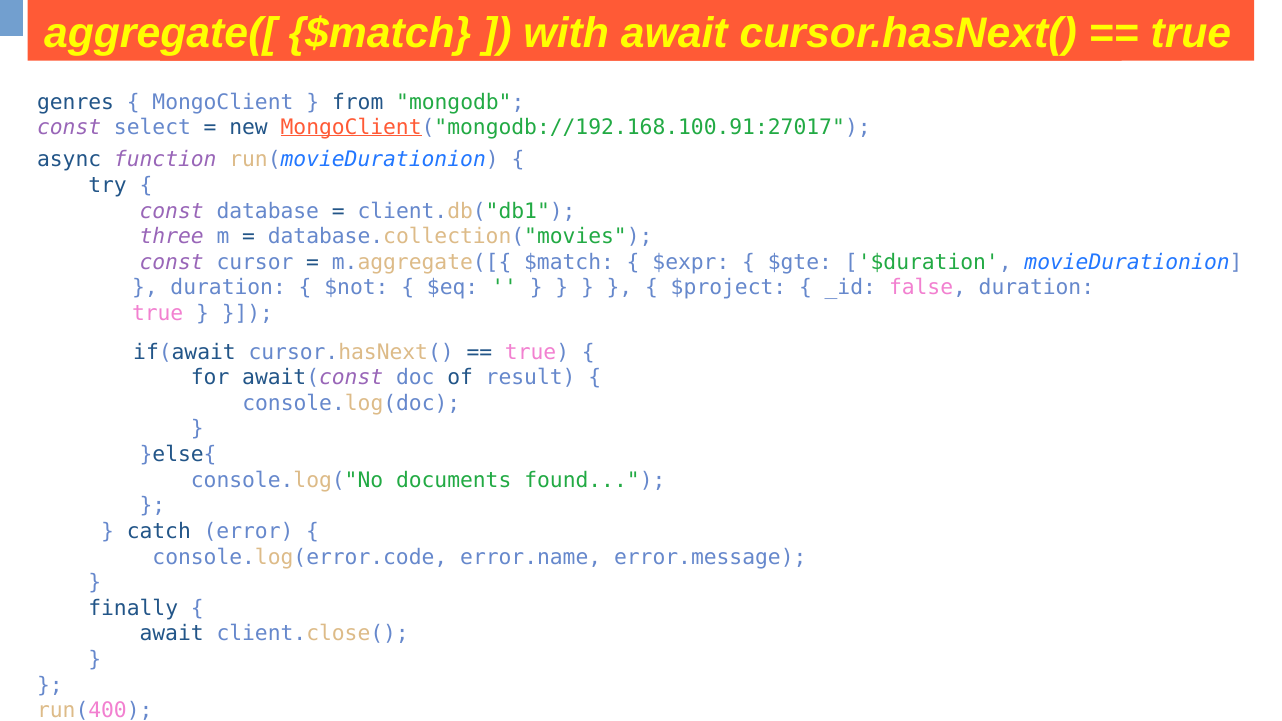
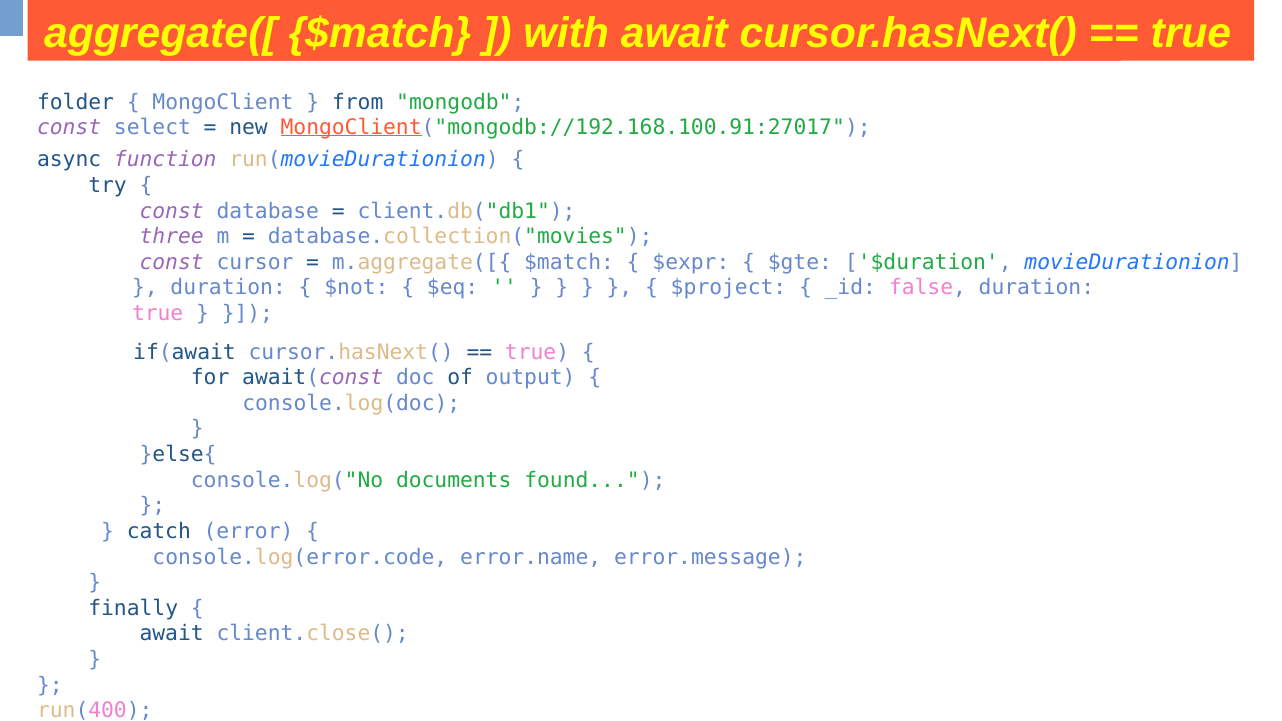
genres: genres -> folder
result: result -> output
